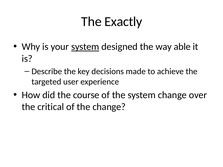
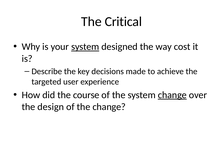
Exactly: Exactly -> Critical
able: able -> cost
change at (172, 95) underline: none -> present
critical: critical -> design
